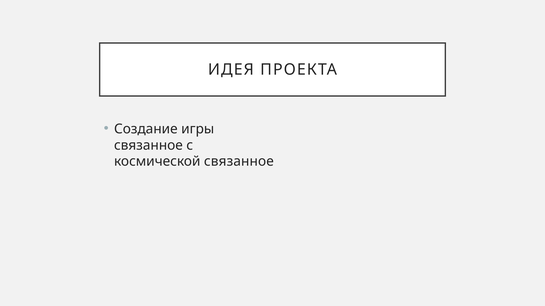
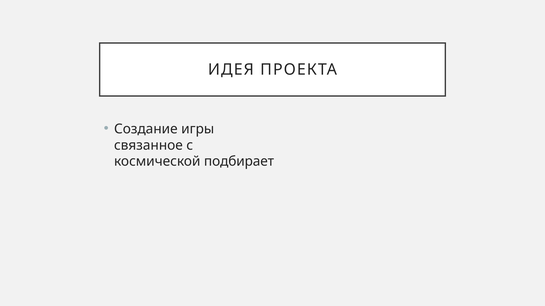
космической связанное: связанное -> подбирает
